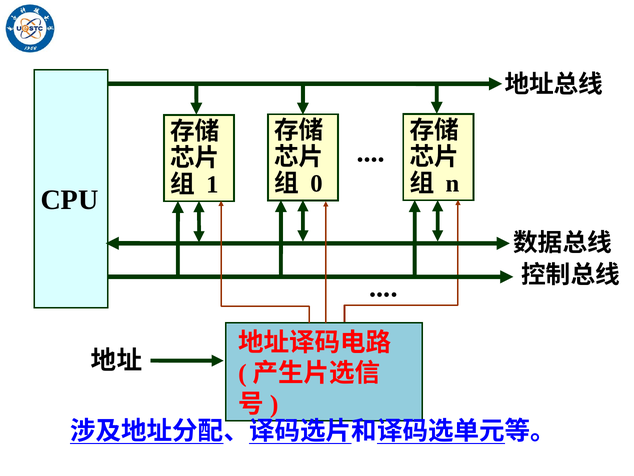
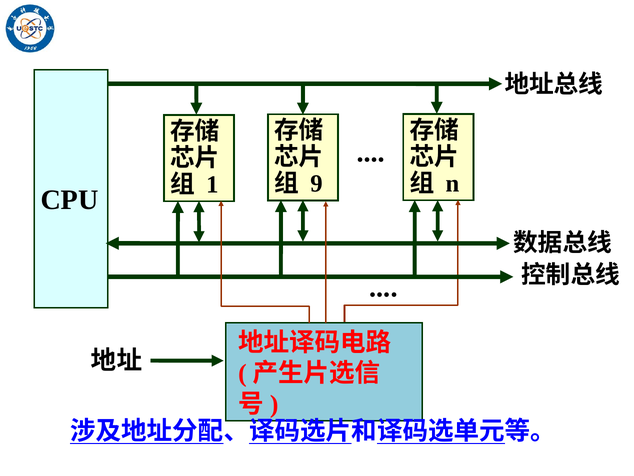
0: 0 -> 9
